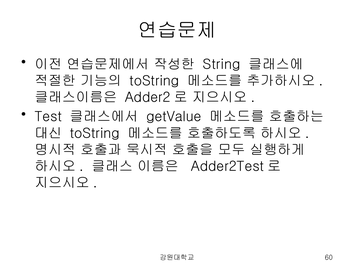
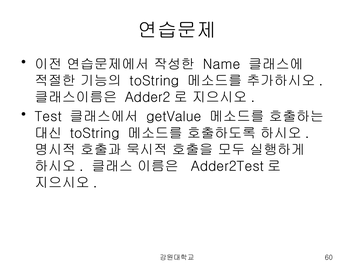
String: String -> Name
